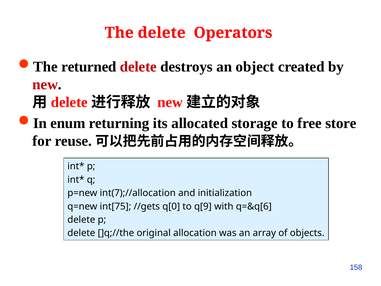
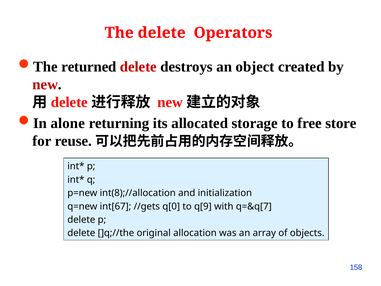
enum: enum -> alone
int(7);//allocation: int(7);//allocation -> int(8);//allocation
int[75: int[75 -> int[67
q=&q[6: q=&q[6 -> q=&q[7
